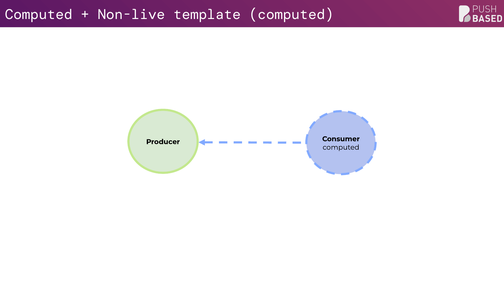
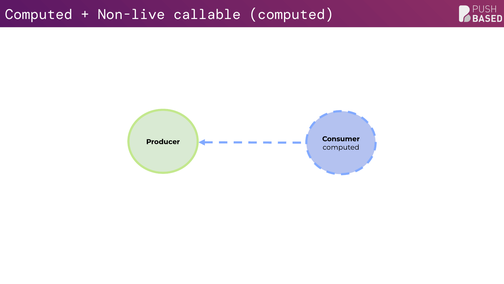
template: template -> callable
